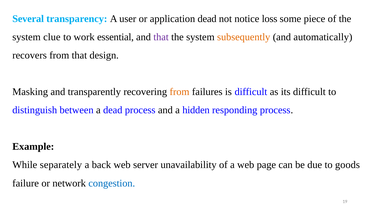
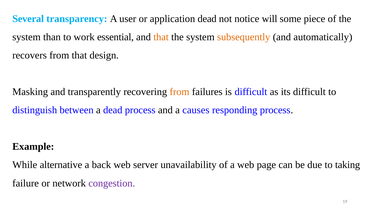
loss: loss -> will
clue: clue -> than
that at (161, 37) colour: purple -> orange
hidden: hidden -> causes
separately: separately -> alternative
goods: goods -> taking
congestion colour: blue -> purple
